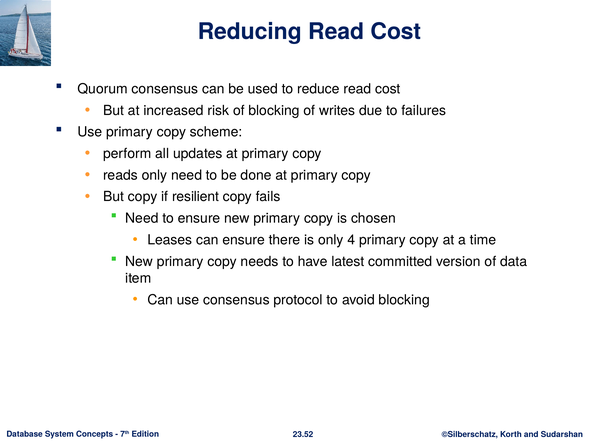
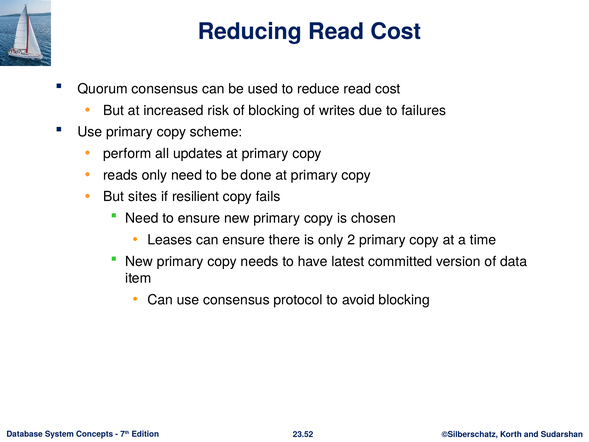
But copy: copy -> sites
4: 4 -> 2
